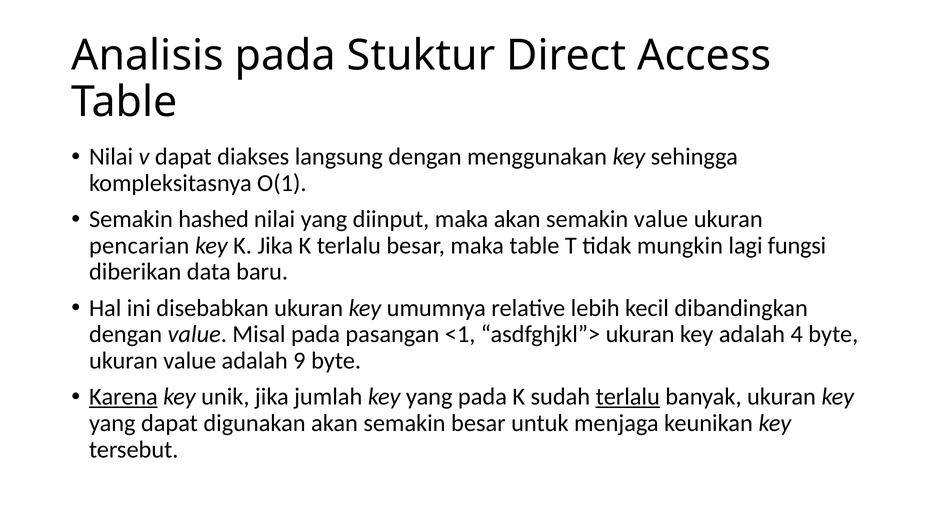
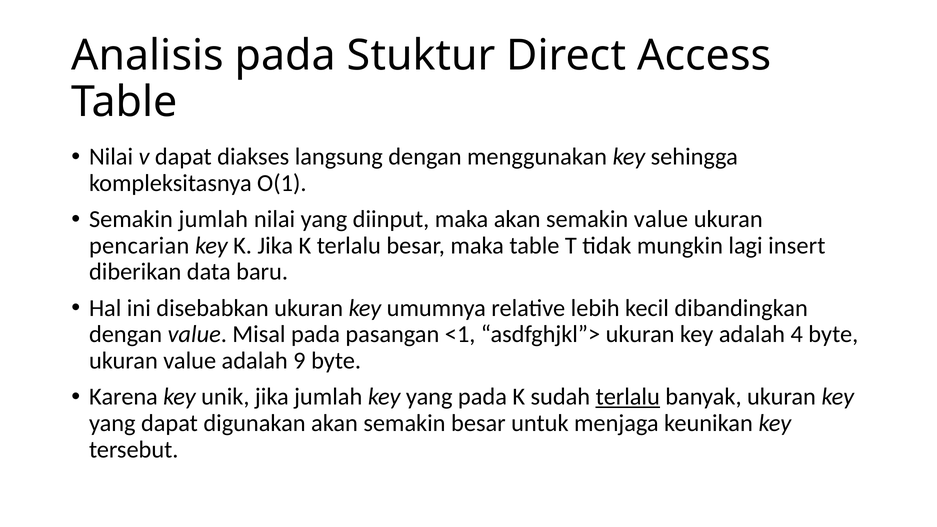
Semakin hashed: hashed -> jumlah
fungsi: fungsi -> insert
Karena underline: present -> none
